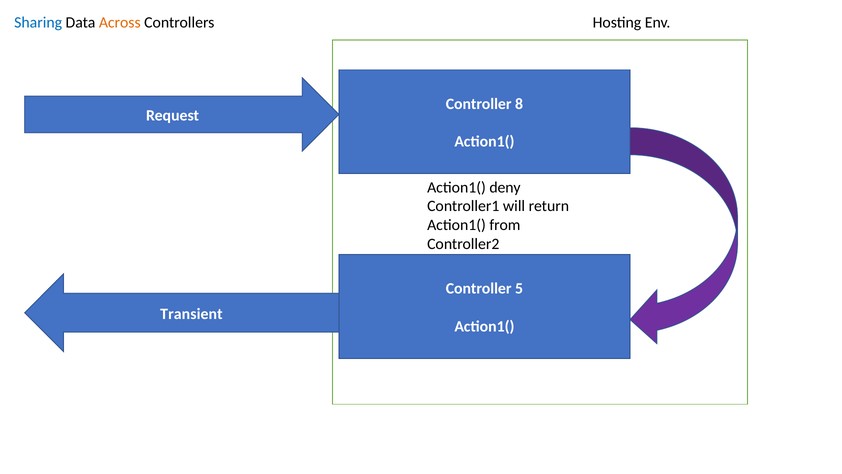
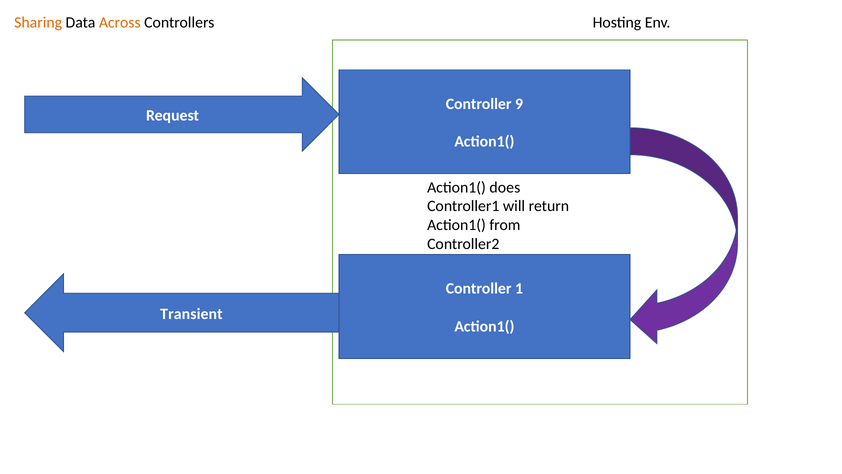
Sharing colour: blue -> orange
8: 8 -> 9
deny: deny -> does
5: 5 -> 1
